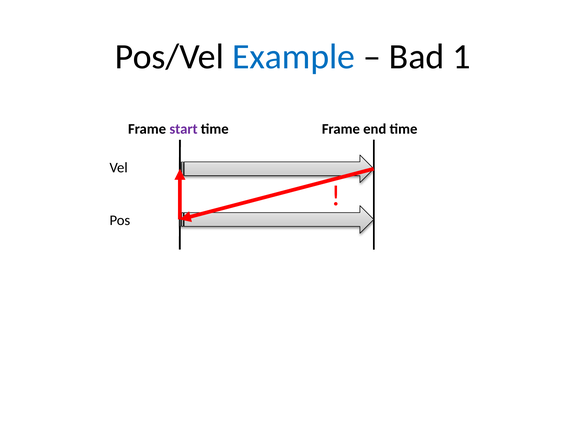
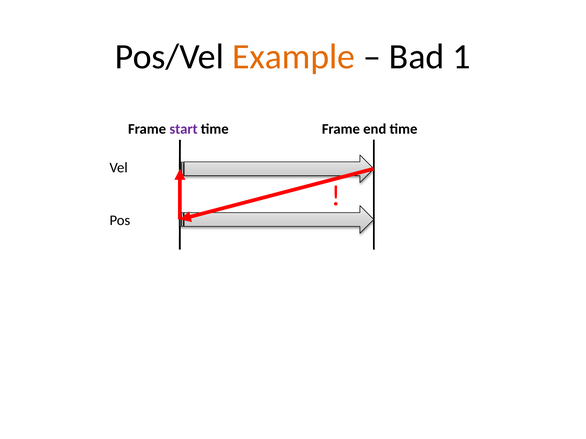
Example colour: blue -> orange
